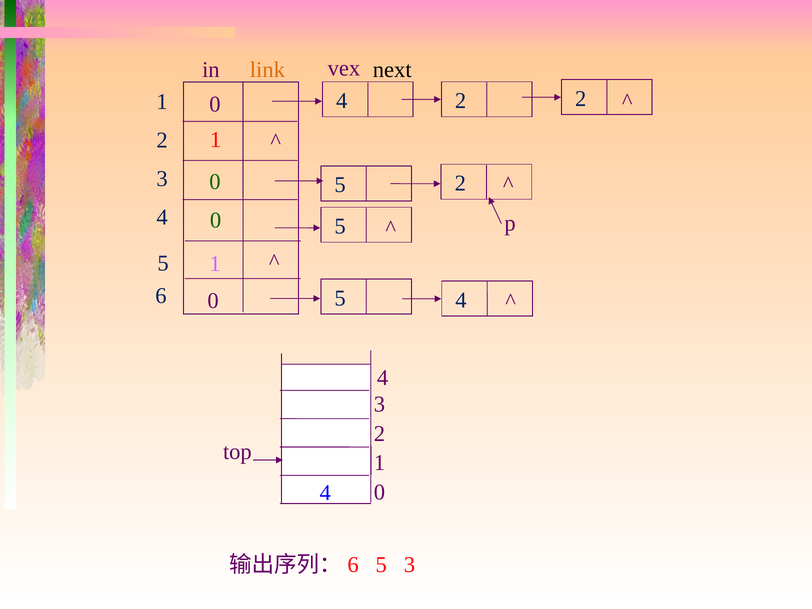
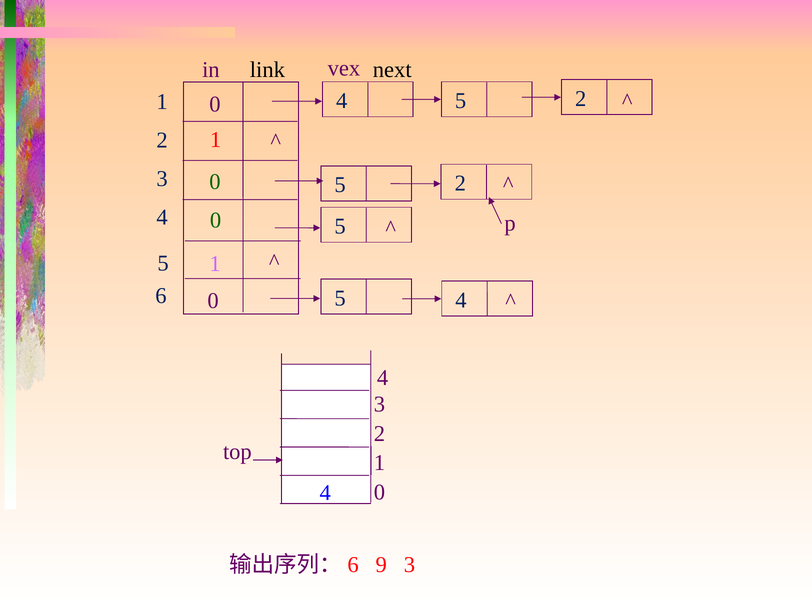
link colour: orange -> black
2 at (461, 101): 2 -> 5
5 at (381, 565): 5 -> 9
